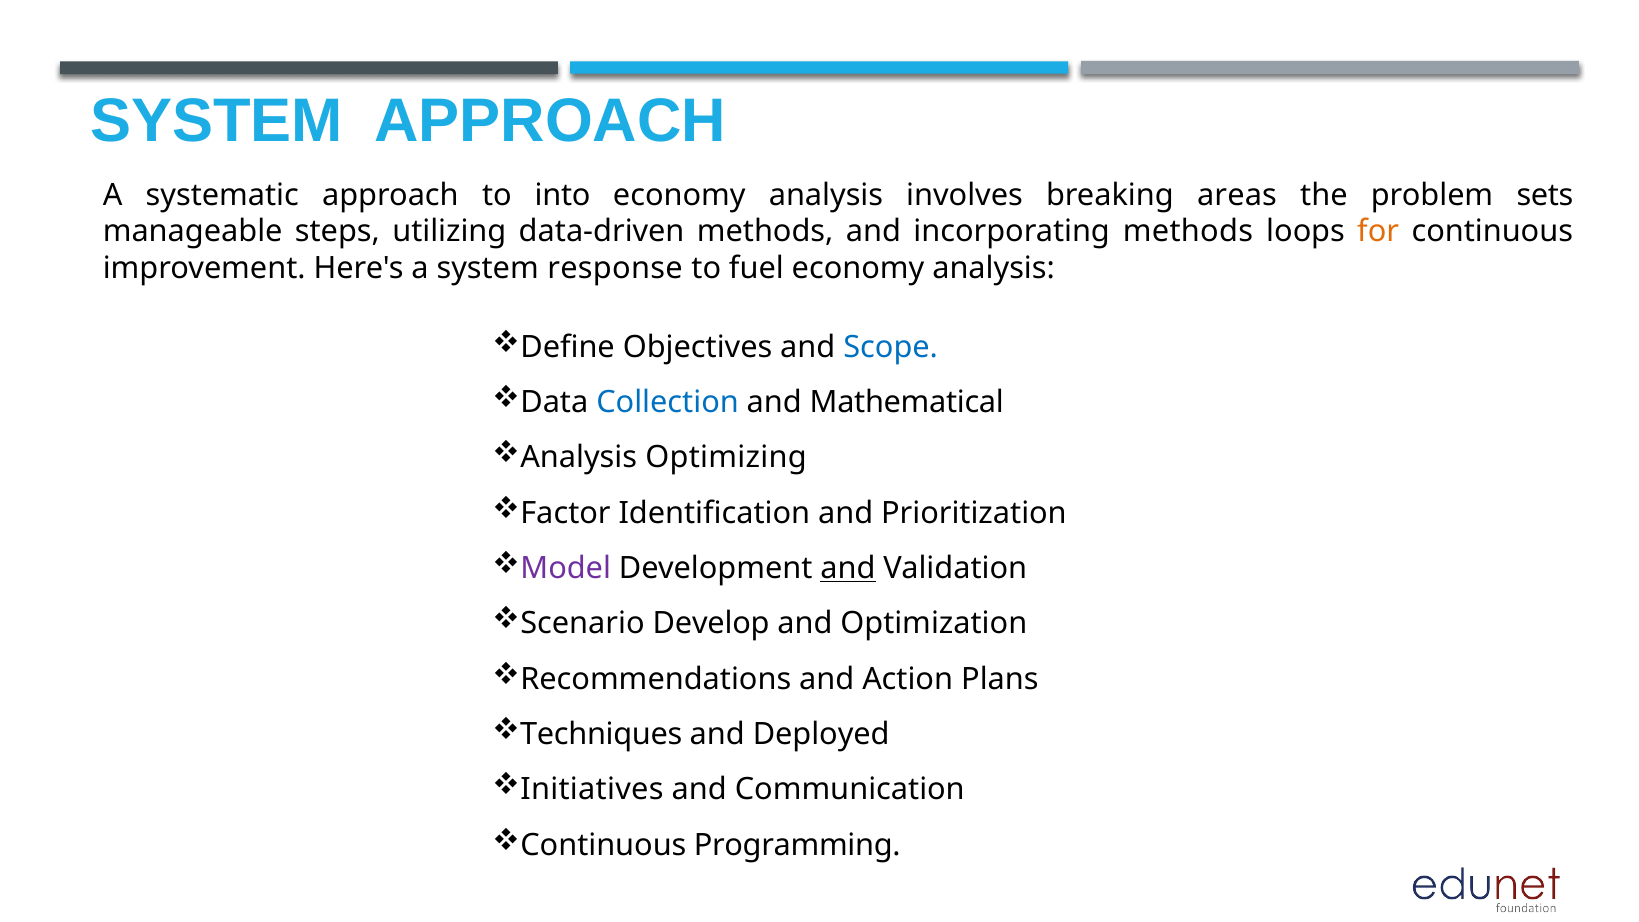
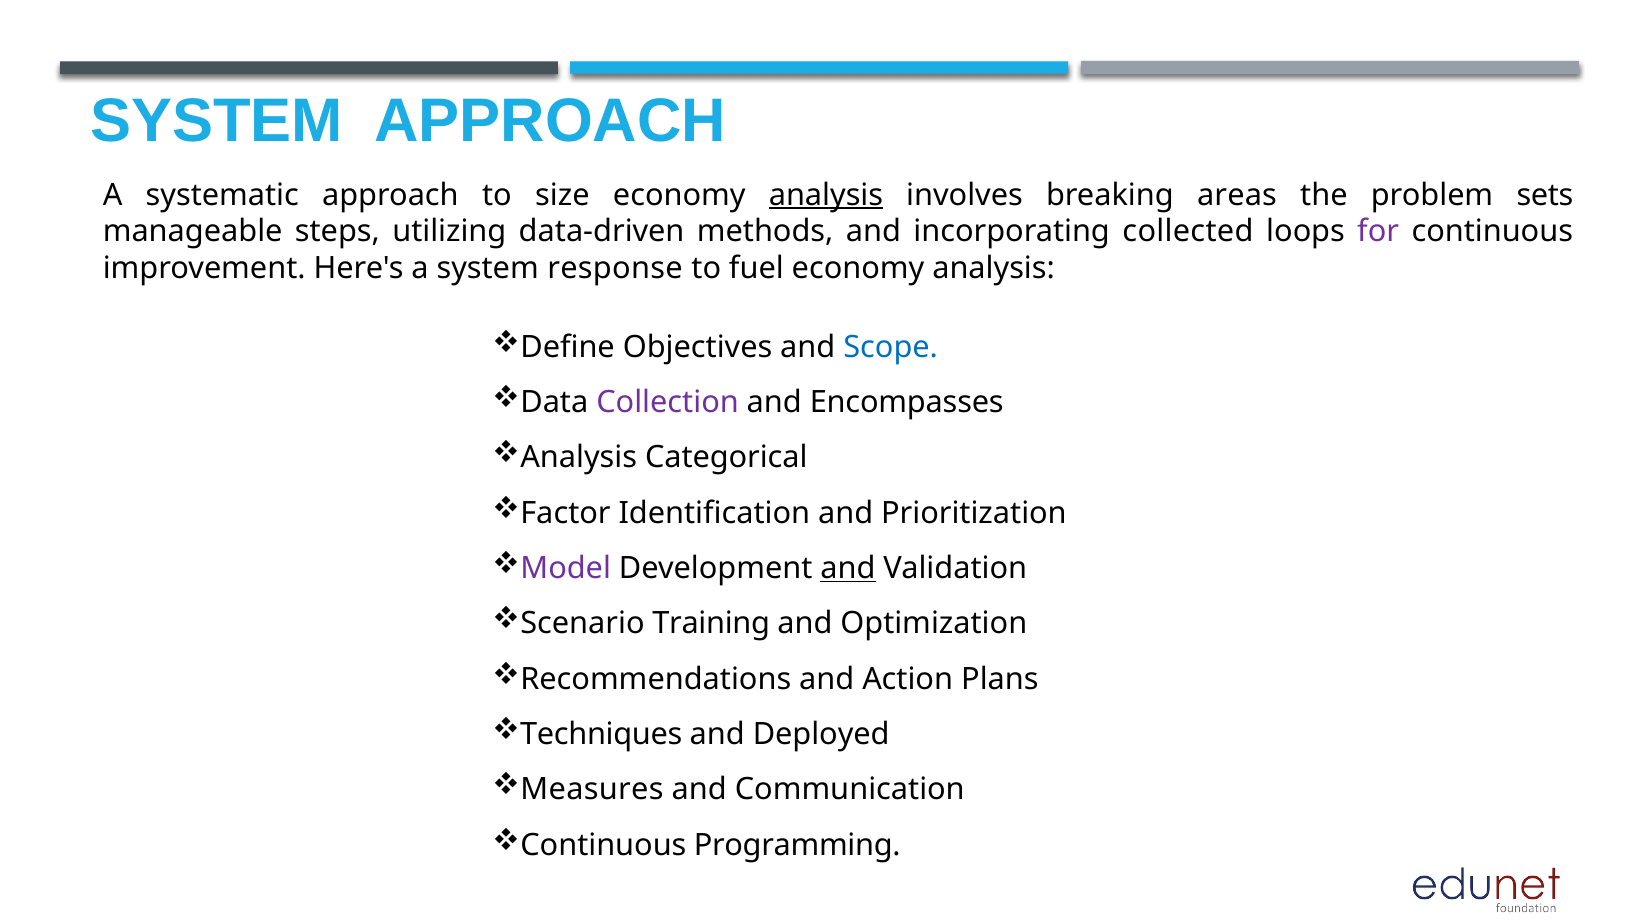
into: into -> size
analysis at (826, 195) underline: none -> present
incorporating methods: methods -> collected
for colour: orange -> purple
Collection colour: blue -> purple
Mathematical: Mathematical -> Encompasses
Optimizing: Optimizing -> Categorical
Develop: Develop -> Training
Initiatives: Initiatives -> Measures
